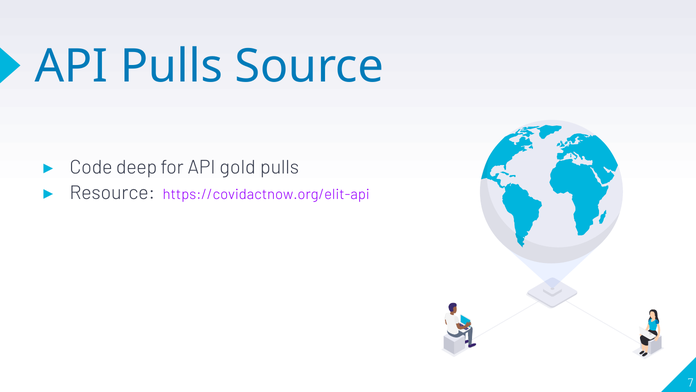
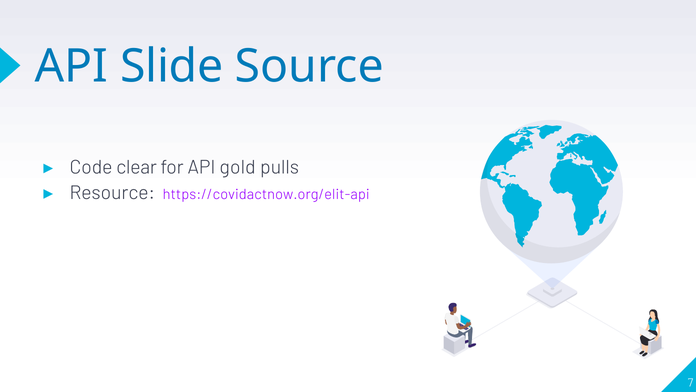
API Pulls: Pulls -> Slide
deep: deep -> clear
